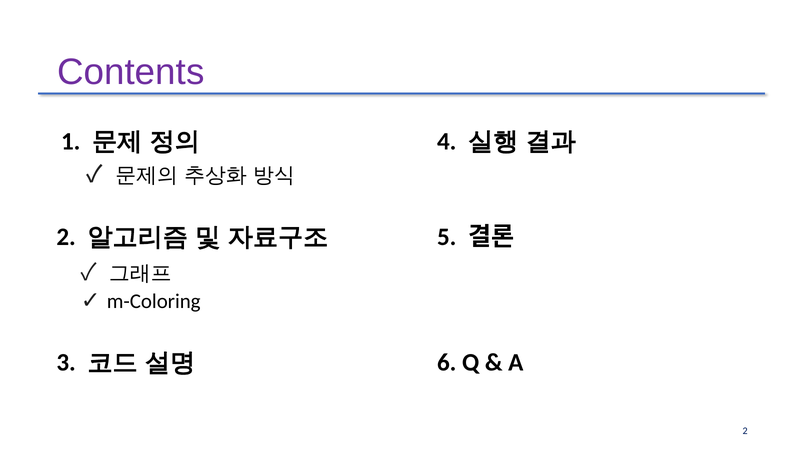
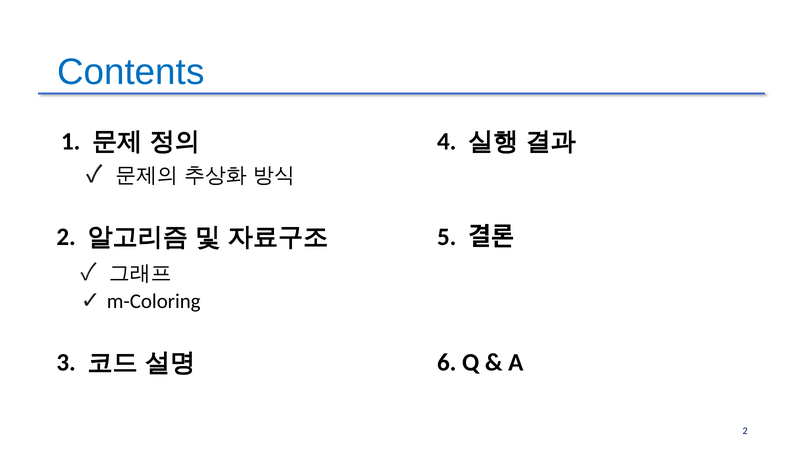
Contents colour: purple -> blue
